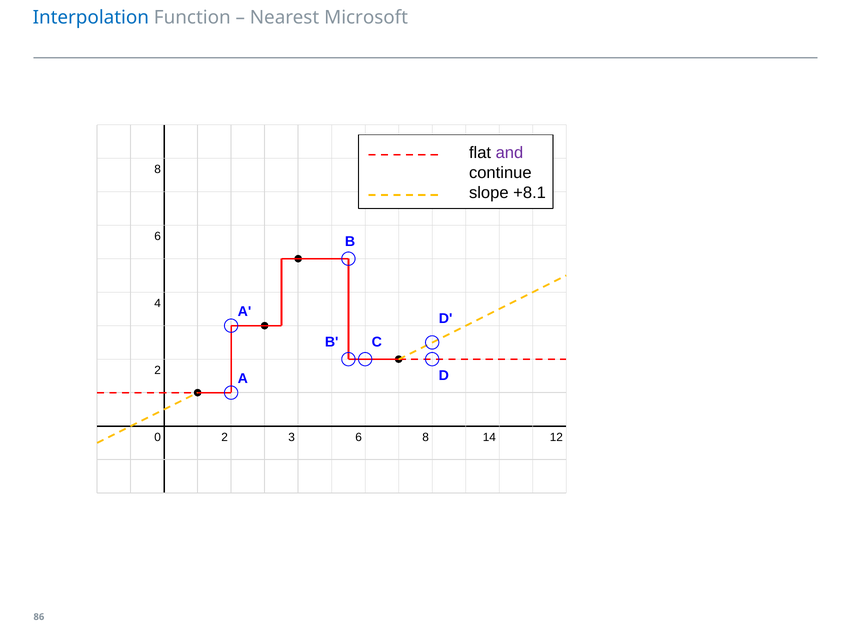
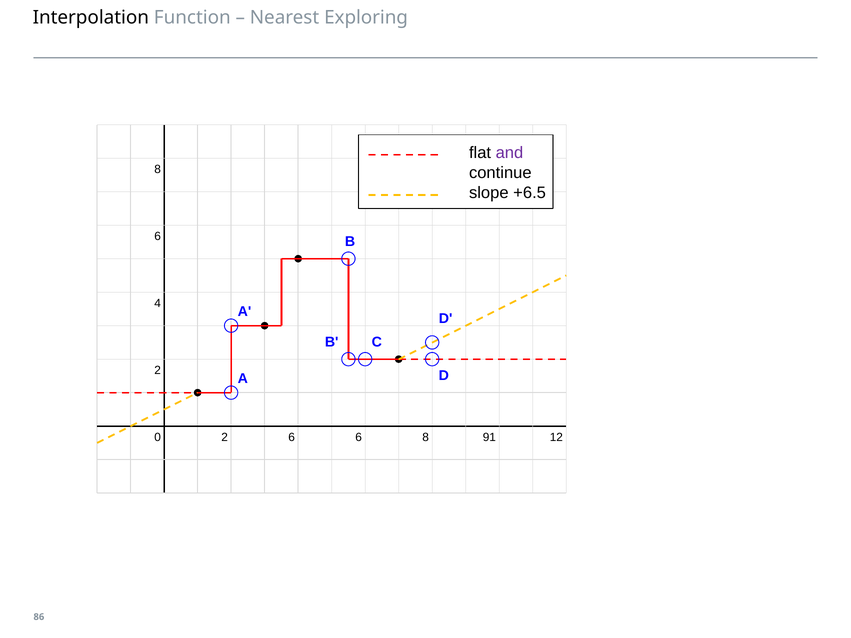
Interpolation colour: blue -> black
Microsoft: Microsoft -> Exploring
+8.1: +8.1 -> +6.5
2 3: 3 -> 6
14: 14 -> 91
